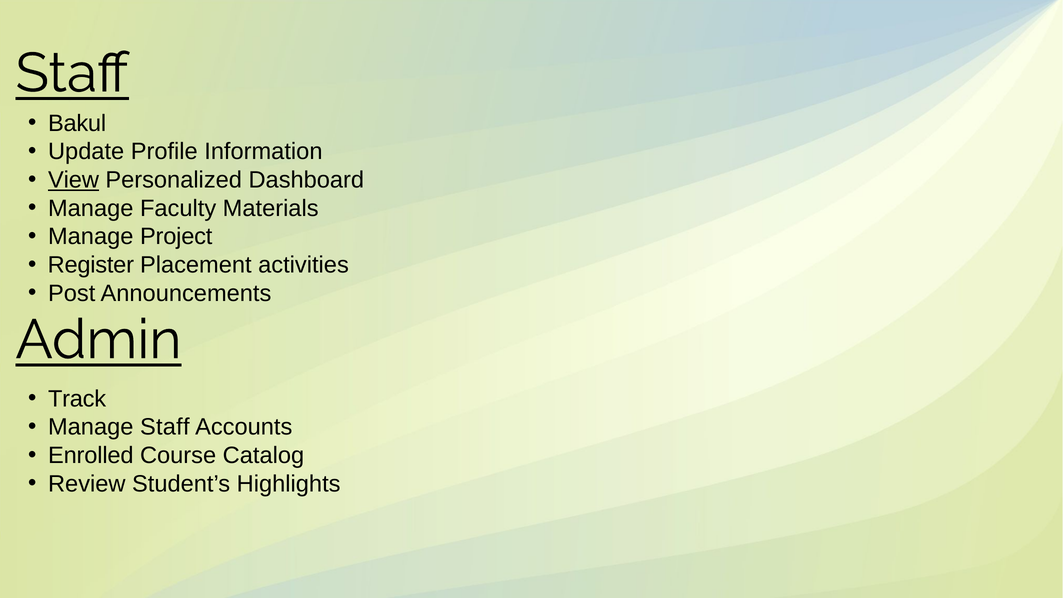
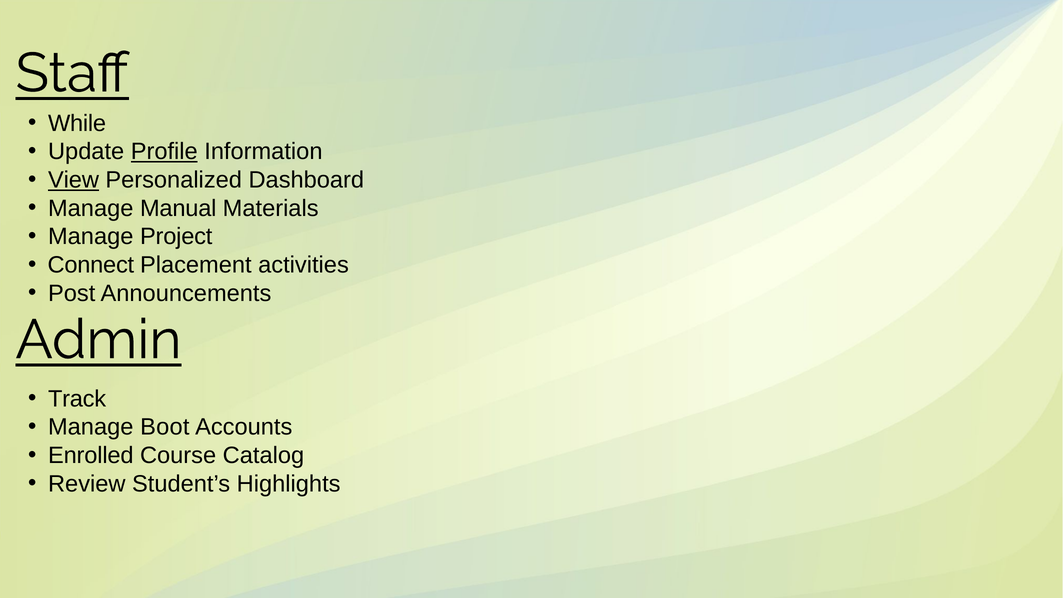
Bakul: Bakul -> While
Profile underline: none -> present
Faculty: Faculty -> Manual
Register: Register -> Connect
Manage Staff: Staff -> Boot
